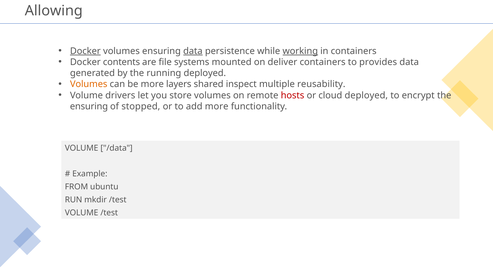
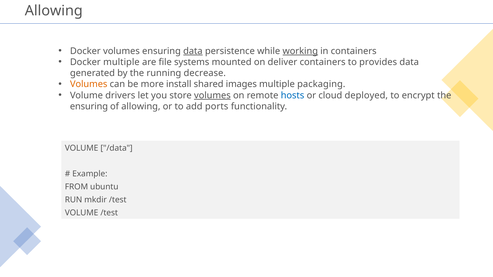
Docker at (85, 51) underline: present -> none
Docker contents: contents -> multiple
running deployed: deployed -> decrease
layers: layers -> install
inspect: inspect -> images
reusability: reusability -> packaging
volumes at (212, 95) underline: none -> present
hosts colour: red -> blue
of stopped: stopped -> allowing
add more: more -> ports
